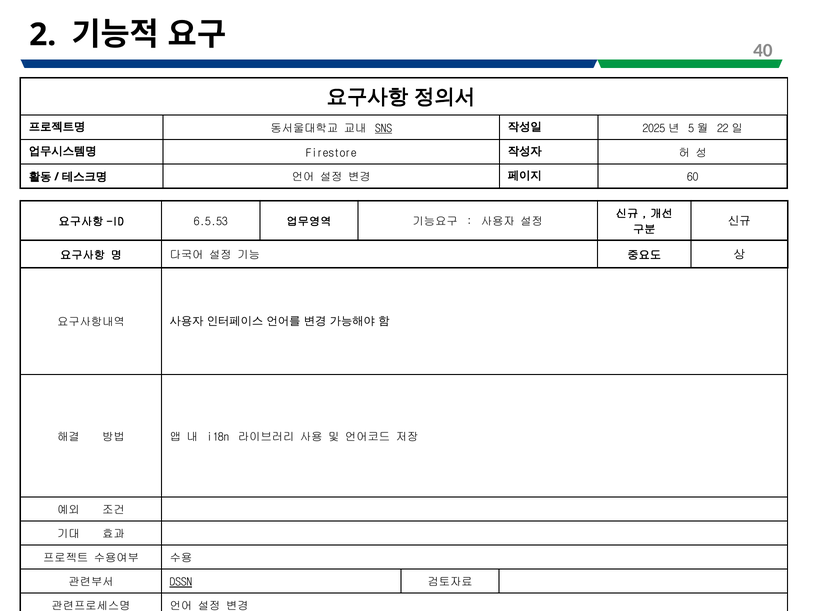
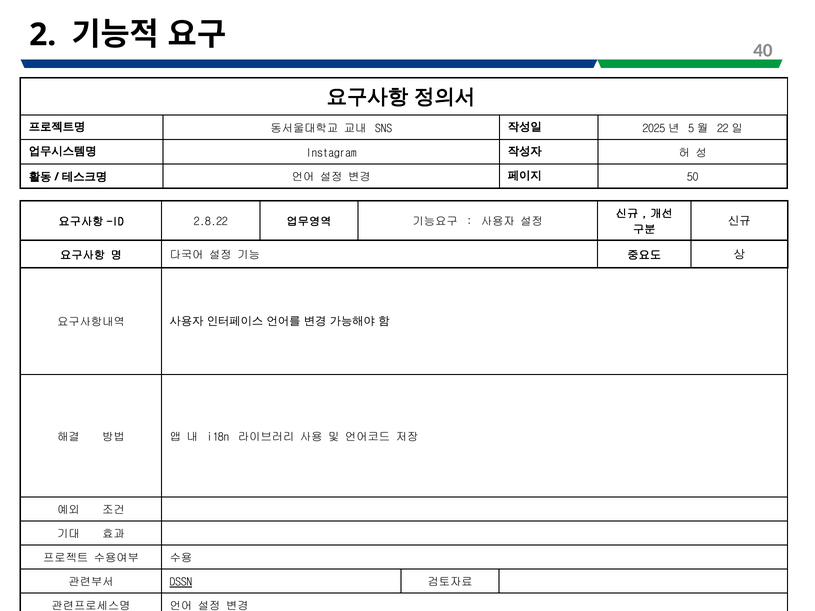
SNS underline: present -> none
Firestore: Firestore -> Instagram
60: 60 -> 50
6.5.53: 6.5.53 -> 2.8.22
